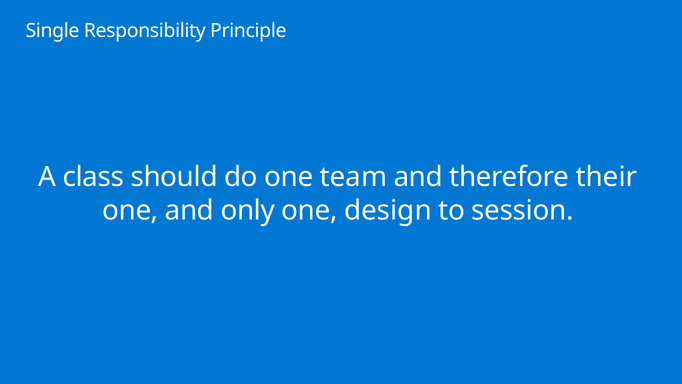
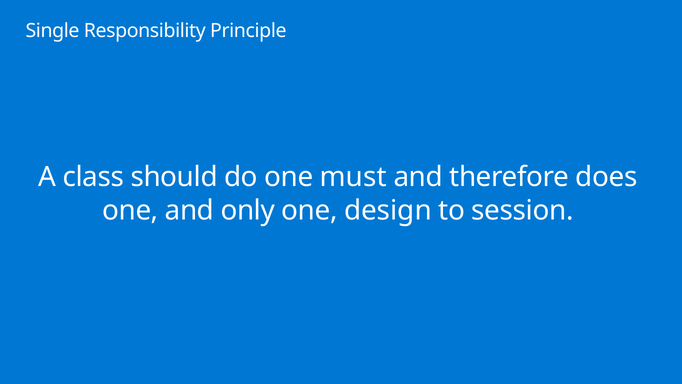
team: team -> must
their: their -> does
